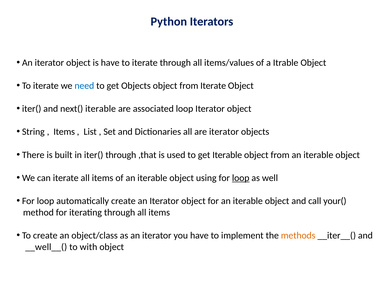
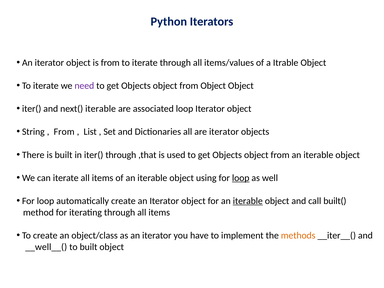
is have: have -> from
need colour: blue -> purple
from Iterate: Iterate -> Object
Items at (64, 132): Items -> From
used to get Iterable: Iterable -> Objects
iterable at (248, 201) underline: none -> present
your(: your( -> built(
to with: with -> built
